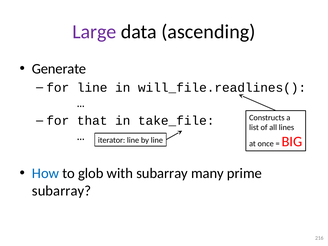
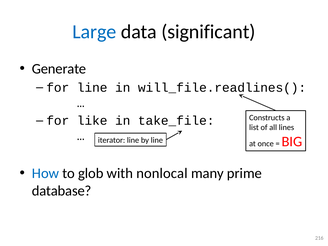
Large colour: purple -> blue
ascending: ascending -> significant
that: that -> like
with subarray: subarray -> nonlocal
subarray at (62, 191): subarray -> database
